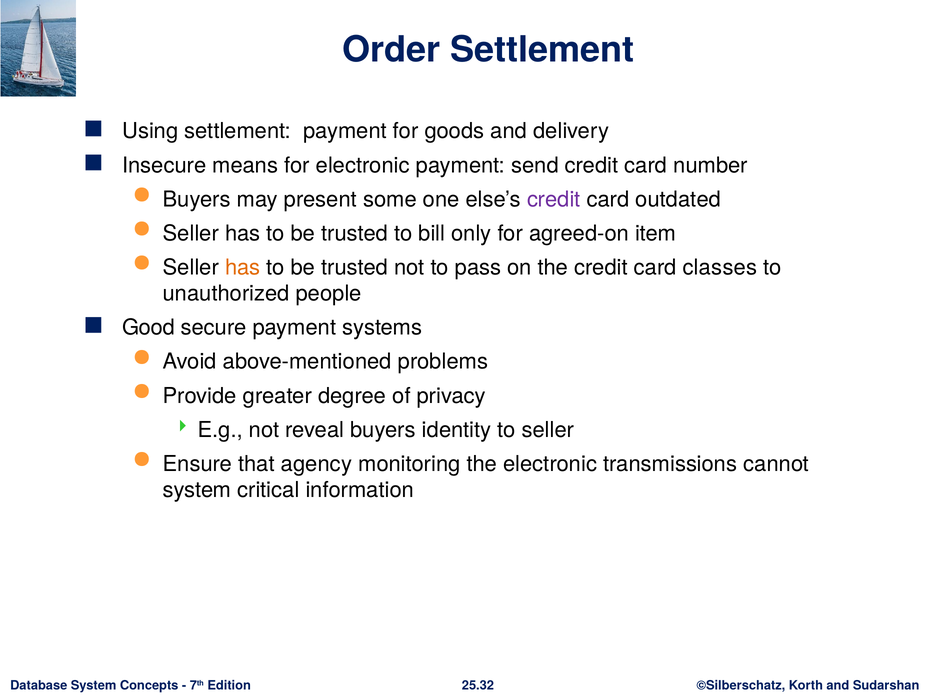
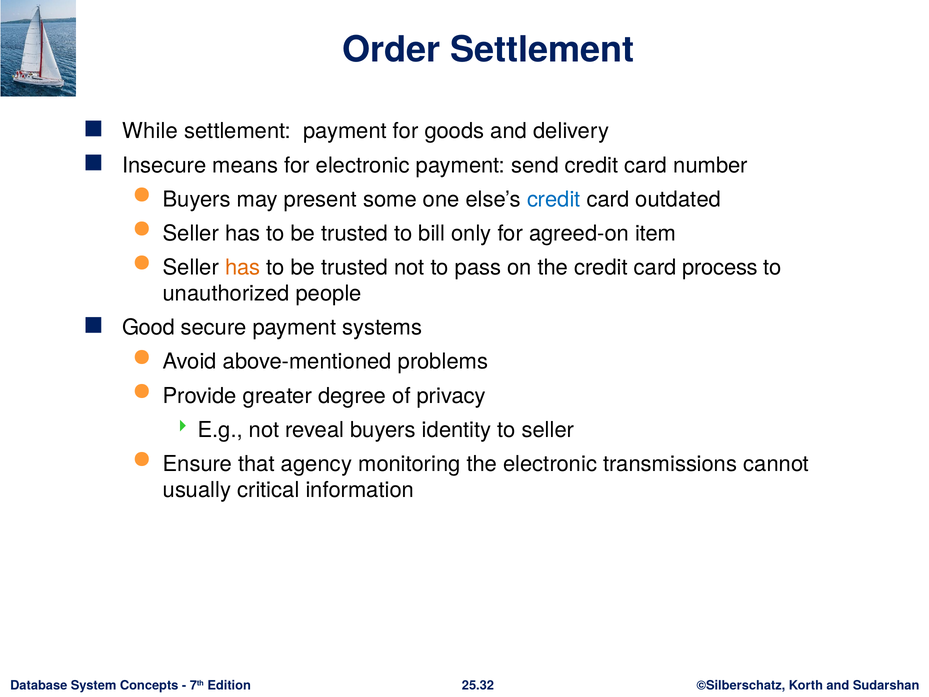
Using: Using -> While
credit at (554, 199) colour: purple -> blue
classes: classes -> process
system at (197, 490): system -> usually
